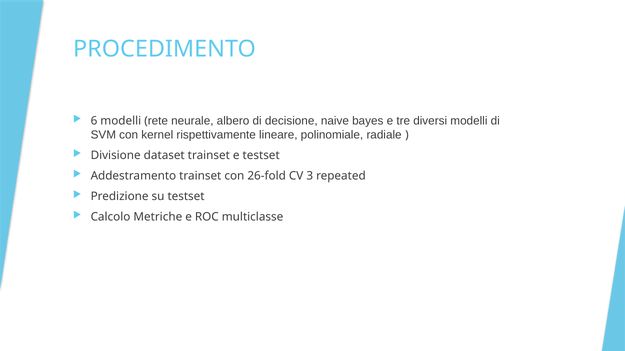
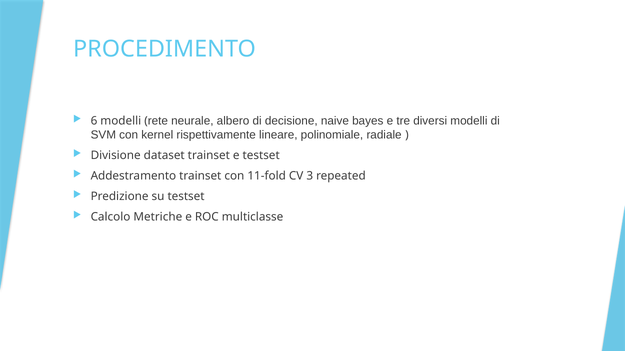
26-fold: 26-fold -> 11-fold
